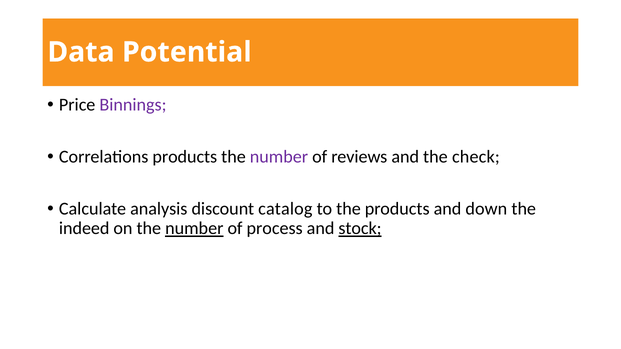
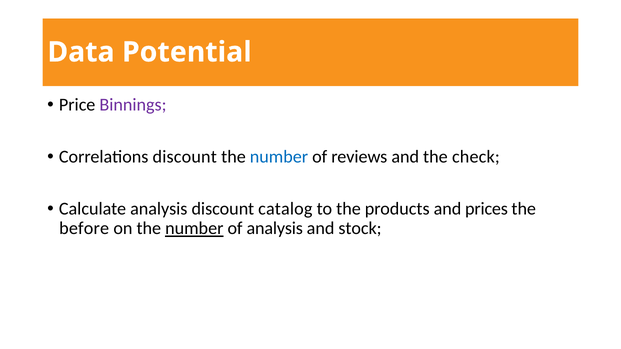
Correlations products: products -> discount
number at (279, 157) colour: purple -> blue
down: down -> prices
indeed: indeed -> before
of process: process -> analysis
stock underline: present -> none
